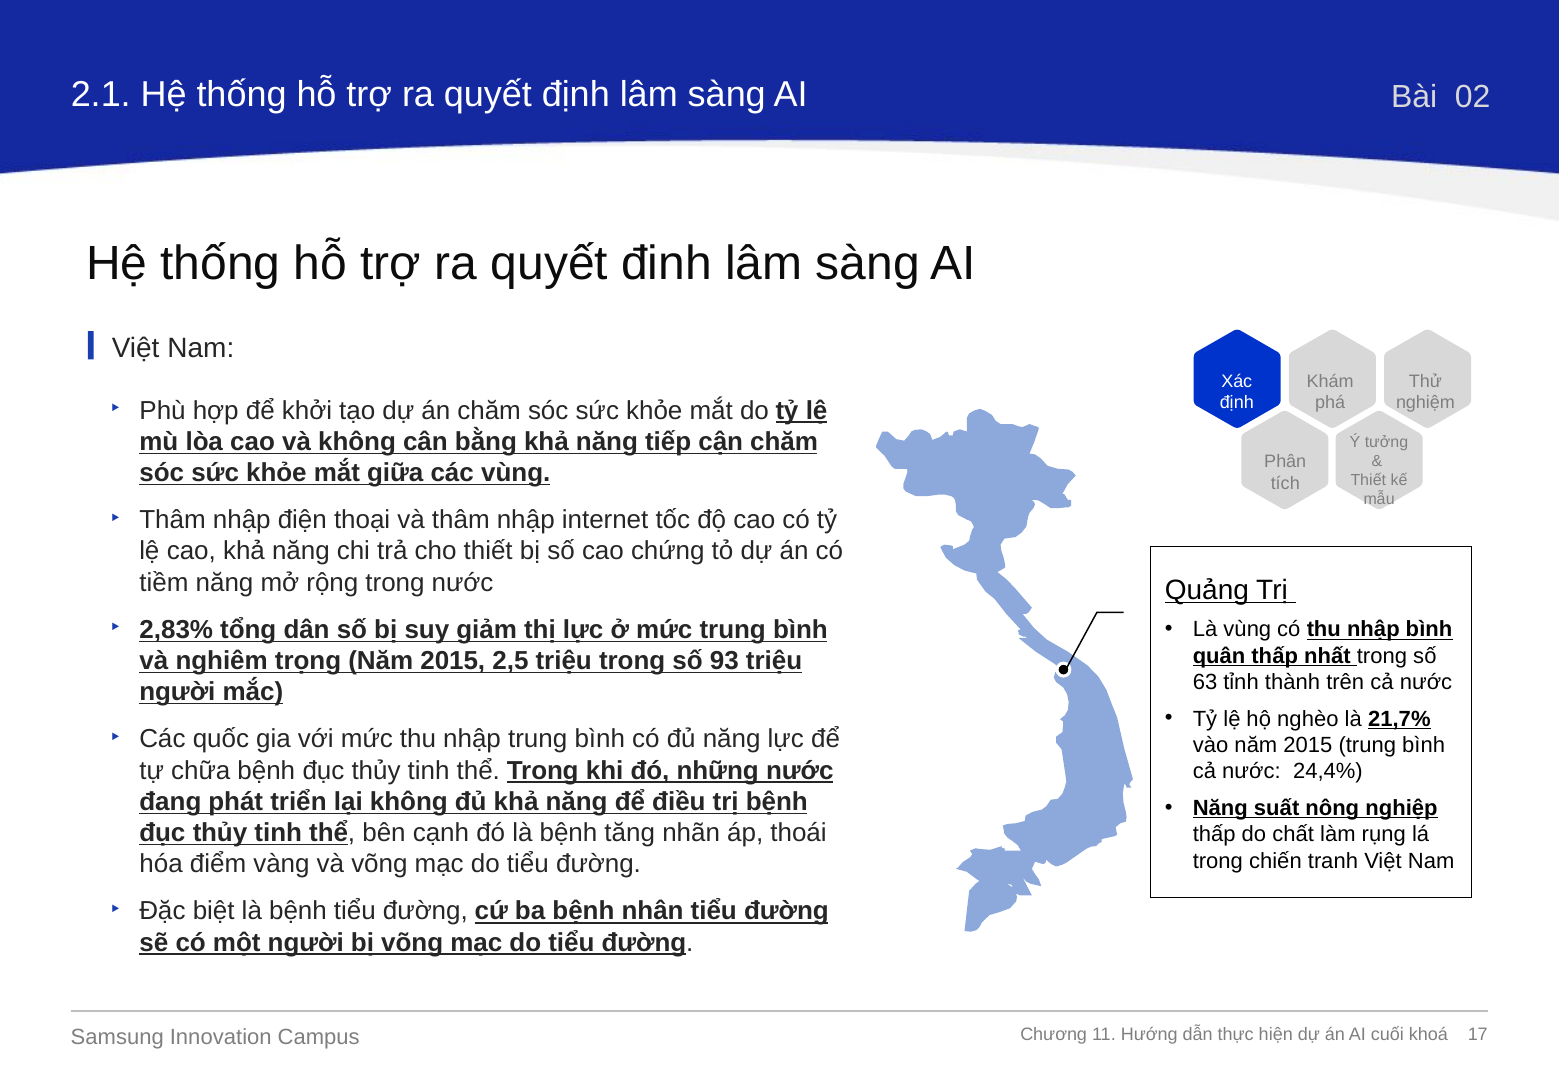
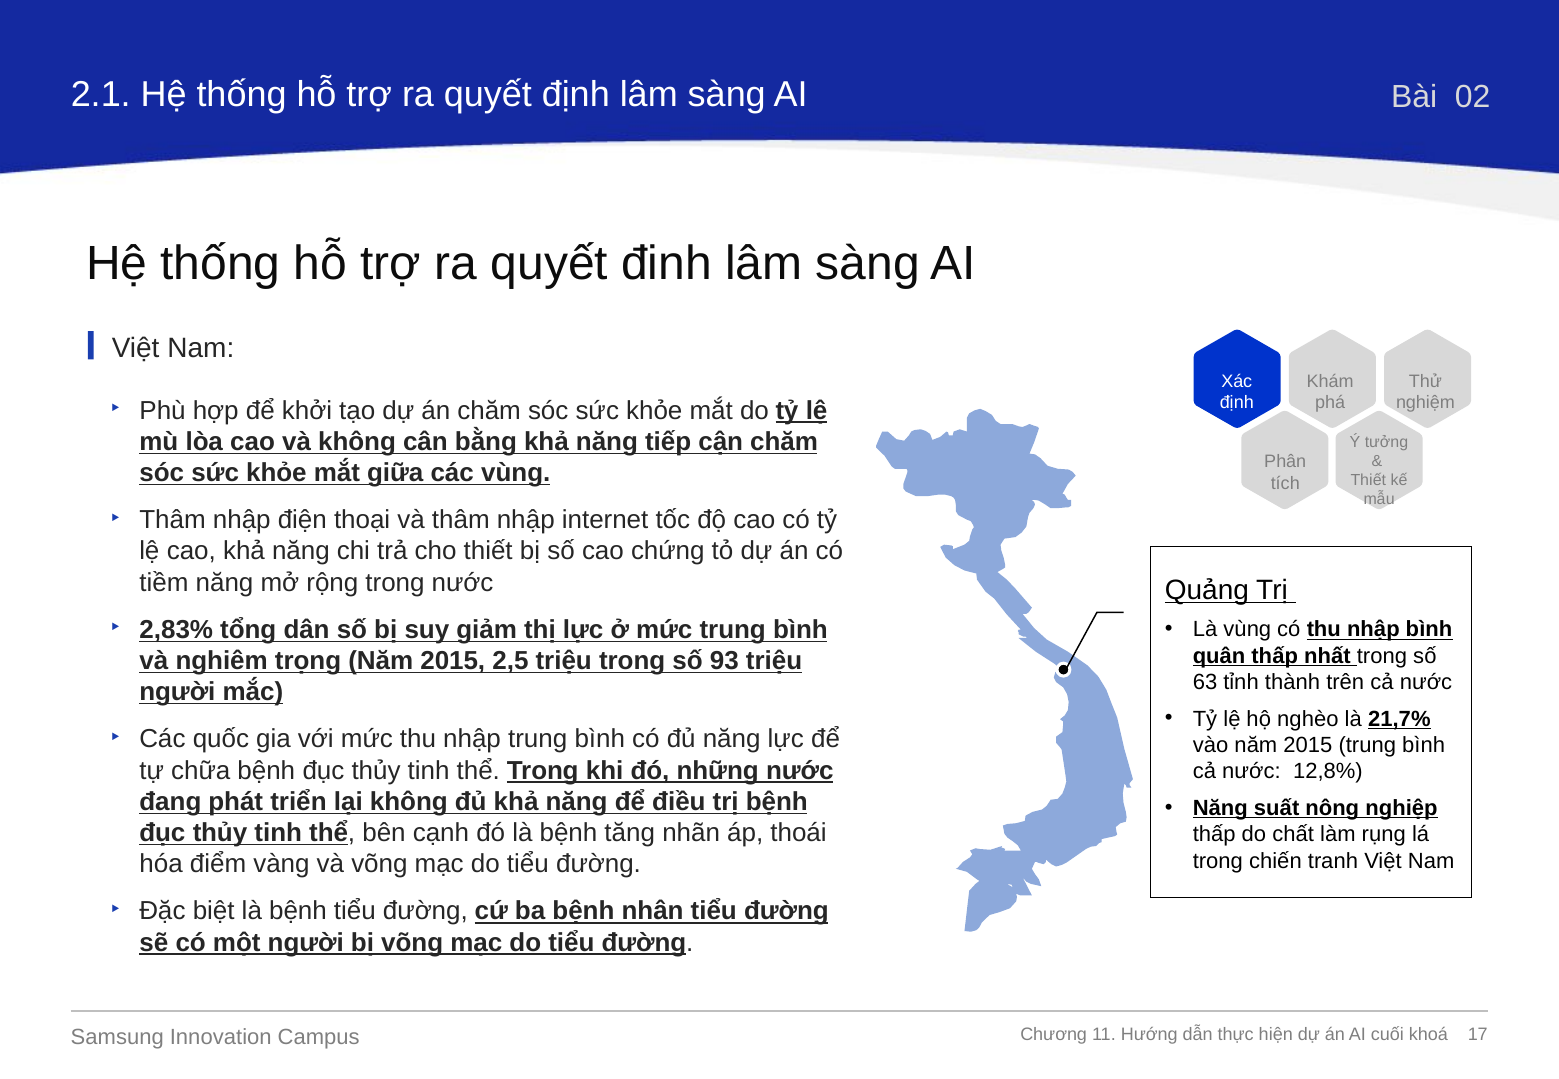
24,4%: 24,4% -> 12,8%
